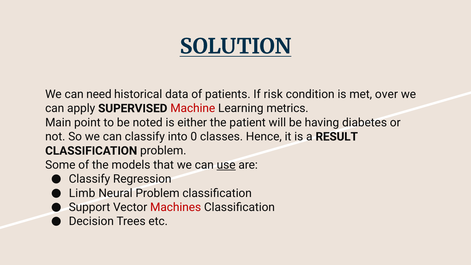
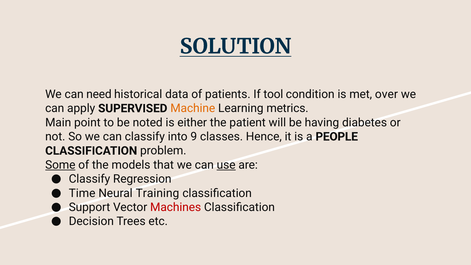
risk: risk -> tool
Machine colour: red -> orange
0: 0 -> 9
RESULT: RESULT -> PEOPLE
Some underline: none -> present
Limb: Limb -> Time
Neural Problem: Problem -> Training
